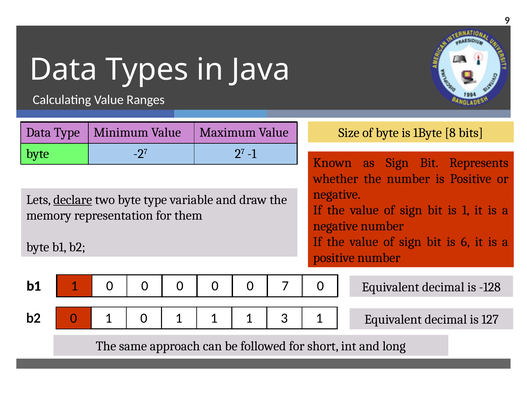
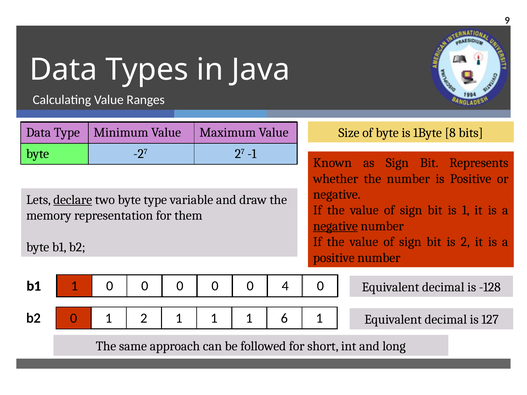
negative at (335, 226) underline: none -> present
is 6: 6 -> 2
7: 7 -> 4
0 at (144, 318): 0 -> 2
3: 3 -> 6
